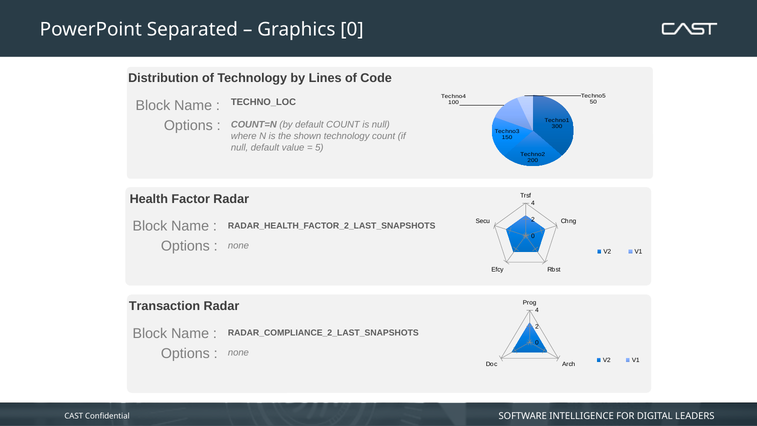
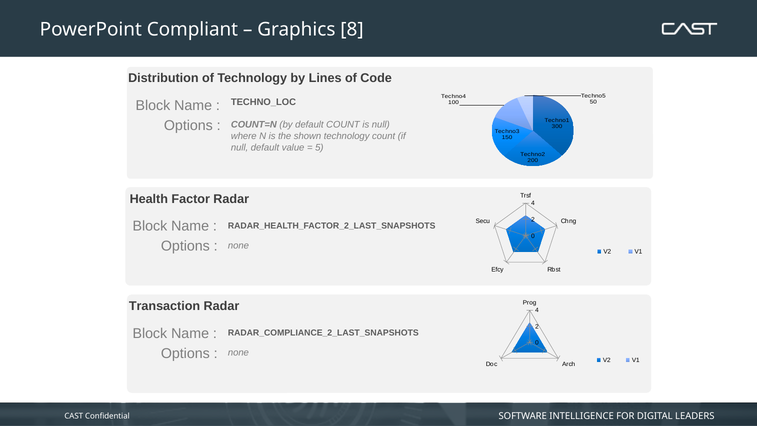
Separated: Separated -> Compliant
Graphics 0: 0 -> 8
